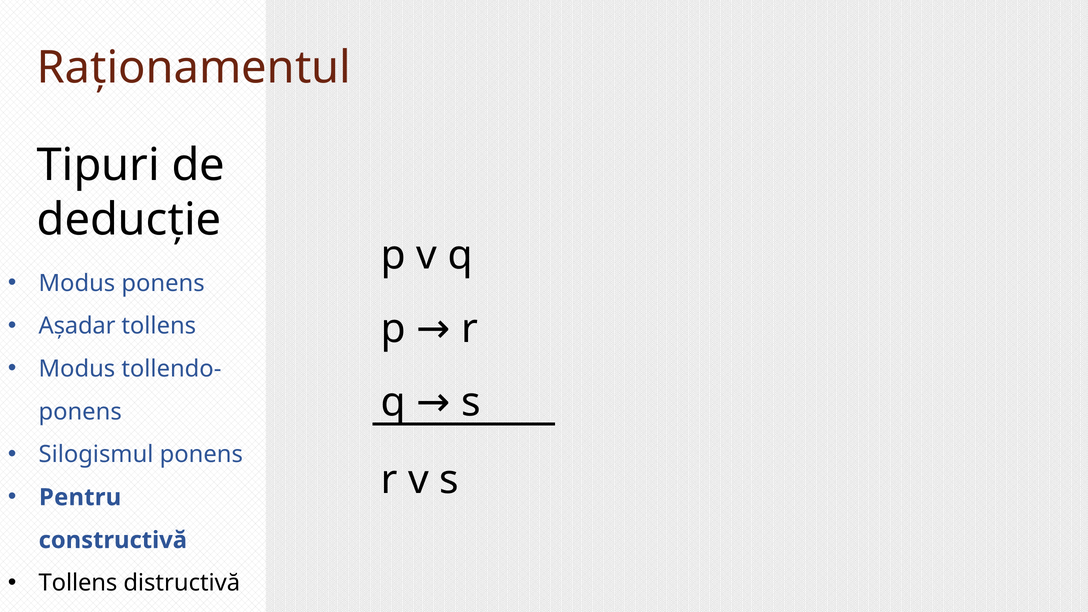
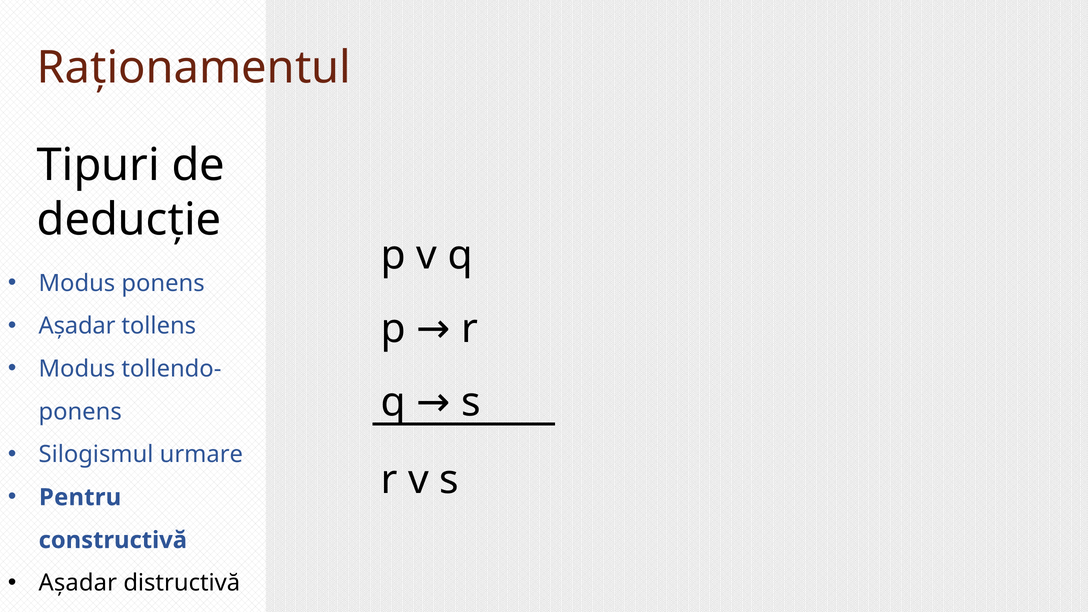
Silogismul ponens: ponens -> urmare
Tollens at (78, 583): Tollens -> Așadar
